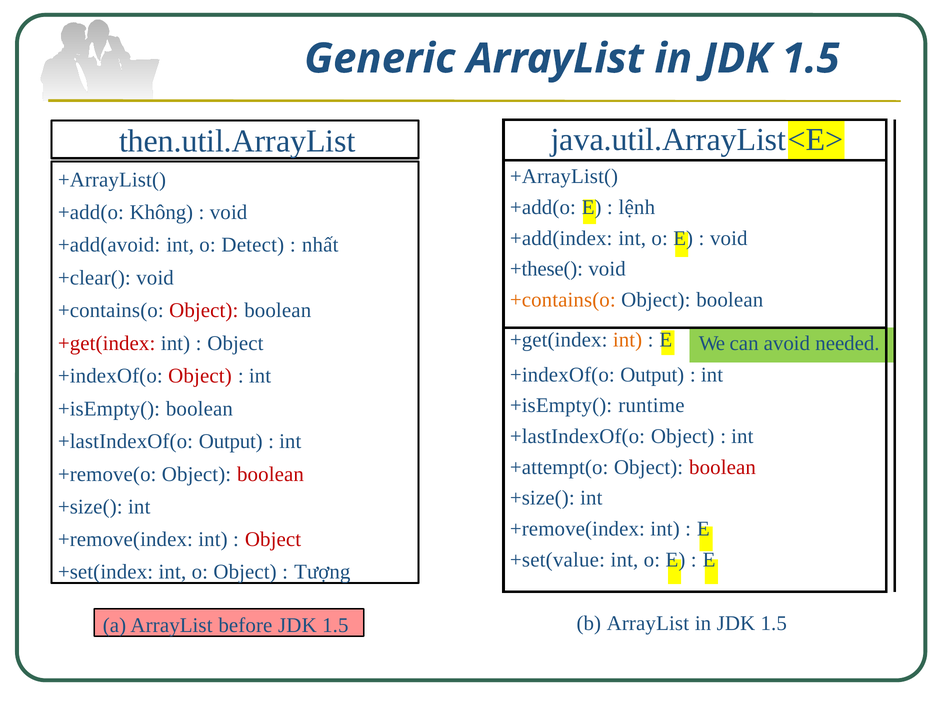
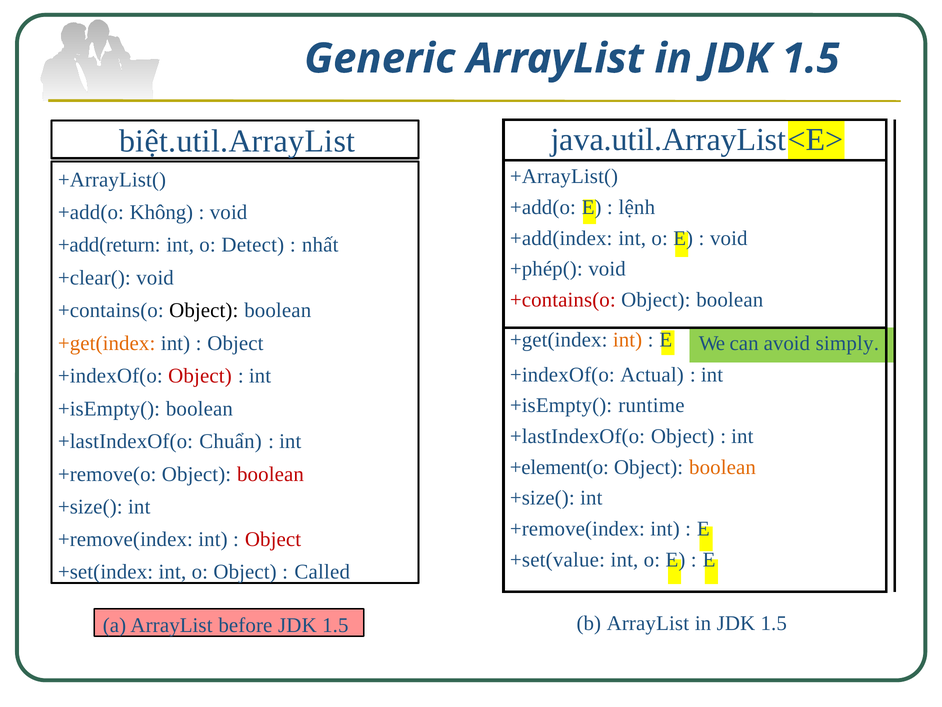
then.util.ArrayList: then.util.ArrayList -> biệt.util.ArrayList
+add(avoid: +add(avoid -> +add(return
+these(: +these( -> +phép(
+contains(o at (563, 300) colour: orange -> red
Object at (204, 310) colour: red -> black
needed: needed -> simply
+get(index at (107, 343) colour: red -> orange
+indexOf(o Output: Output -> Actual
+lastIndexOf(o Output: Output -> Chuẩn
+attempt(o: +attempt(o -> +element(o
boolean at (723, 467) colour: red -> orange
Tượng: Tượng -> Called
